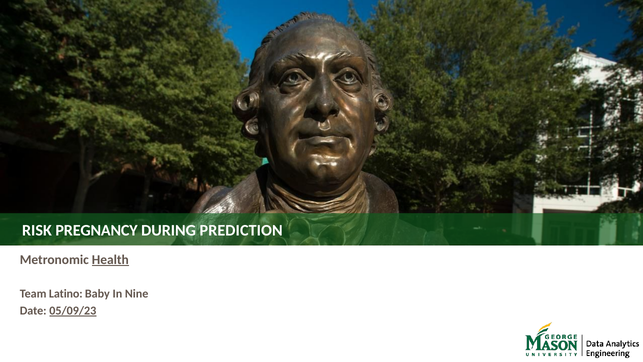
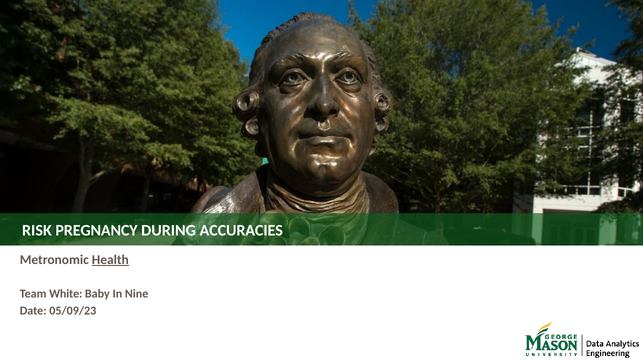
PREDICTION: PREDICTION -> ACCURACIES
Latino: Latino -> White
05/09/23 underline: present -> none
